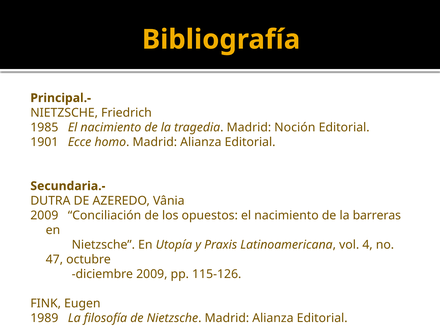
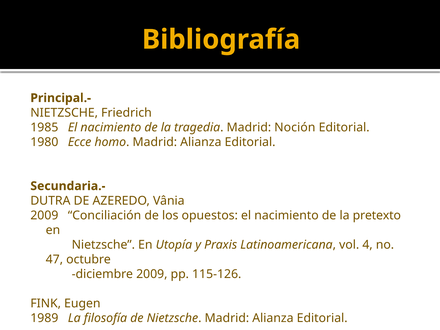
1901: 1901 -> 1980
barreras: barreras -> pretexto
